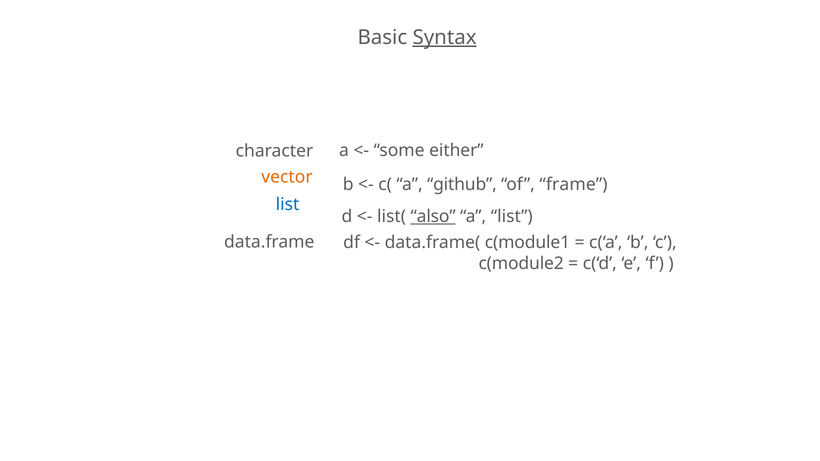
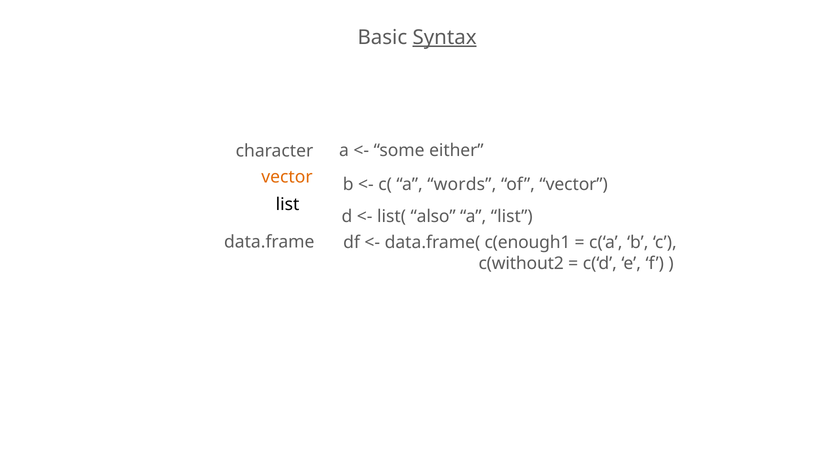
github: github -> words
of frame: frame -> vector
list at (288, 205) colour: blue -> black
also underline: present -> none
c(module1: c(module1 -> c(enough1
c(module2: c(module2 -> c(without2
